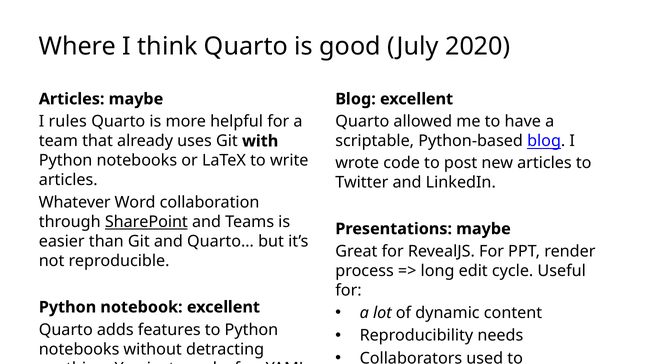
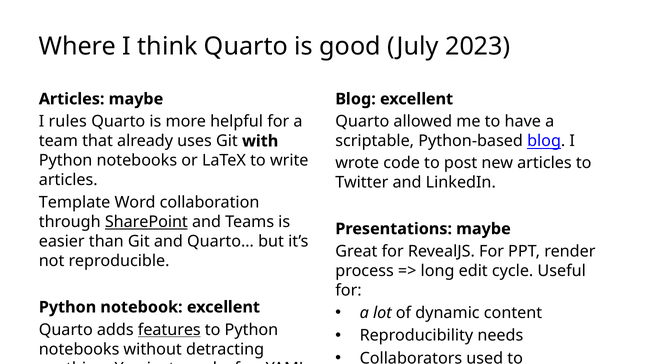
2020: 2020 -> 2023
Whatever: Whatever -> Template
features underline: none -> present
